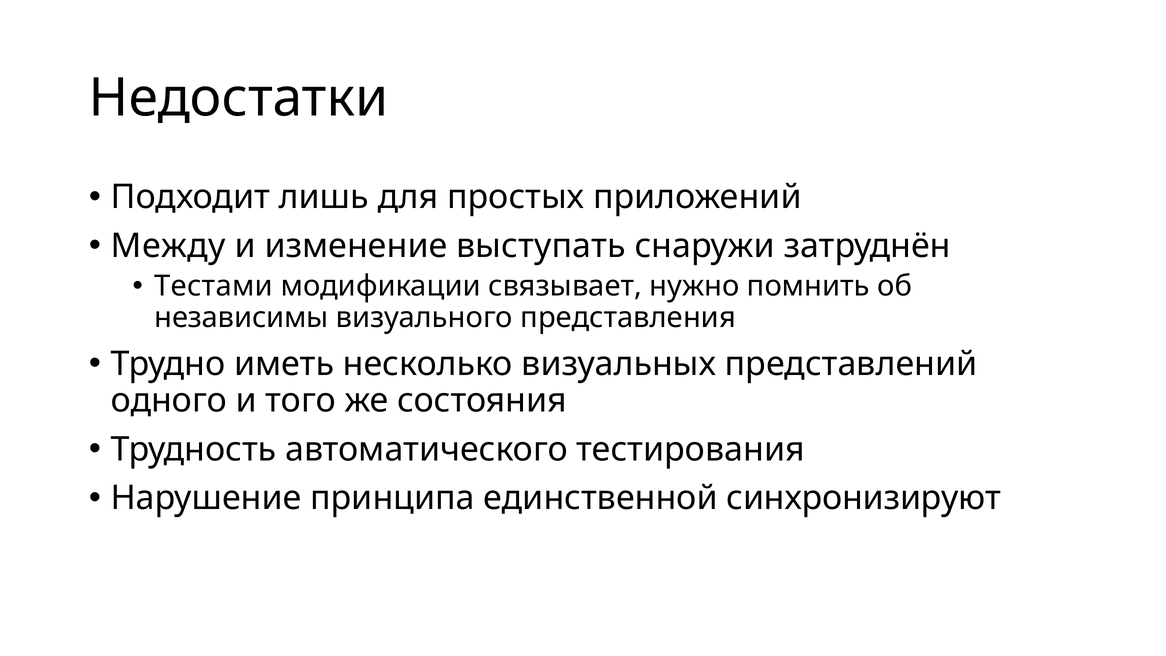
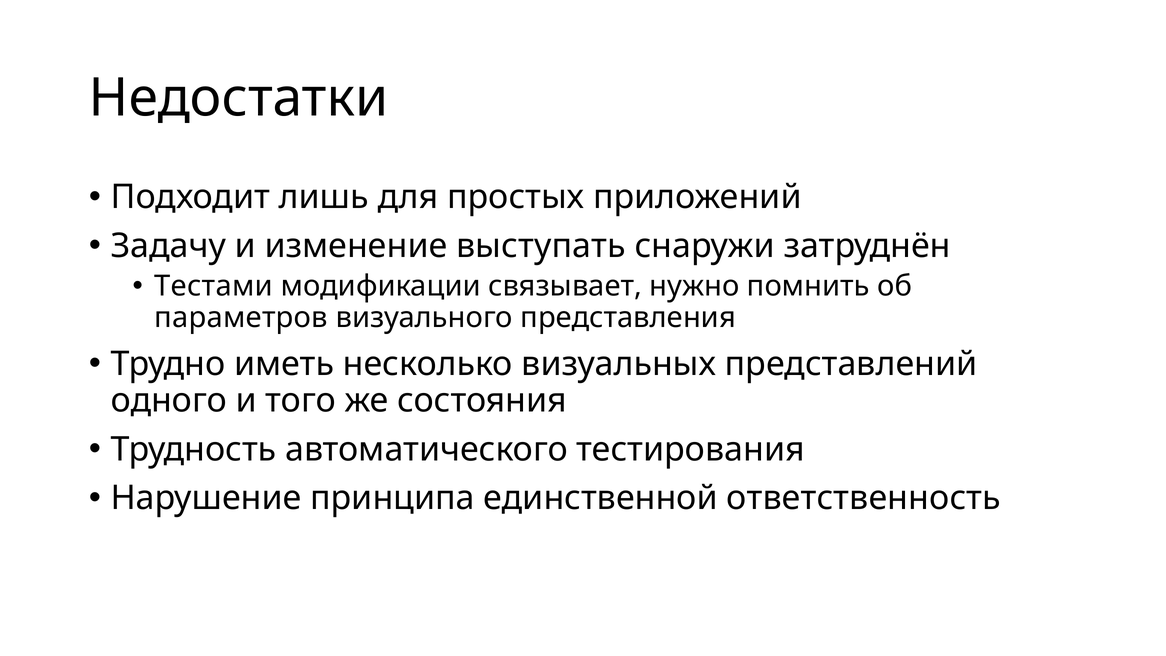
Между: Между -> Задачу
независимы: независимы -> параметров
синхронизируют: синхронизируют -> ответственность
